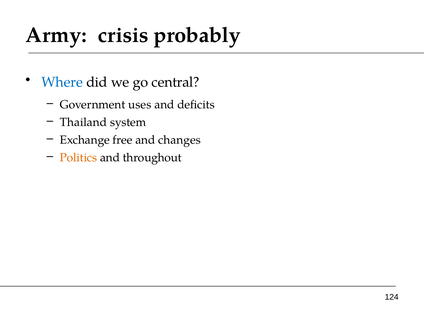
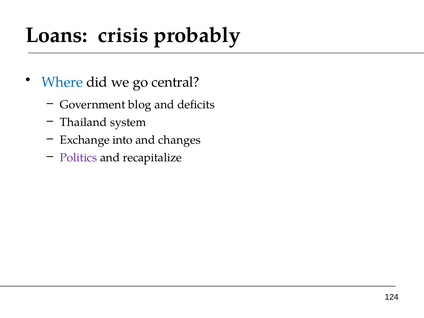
Army: Army -> Loans
uses: uses -> blog
free: free -> into
Politics colour: orange -> purple
throughout: throughout -> recapitalize
